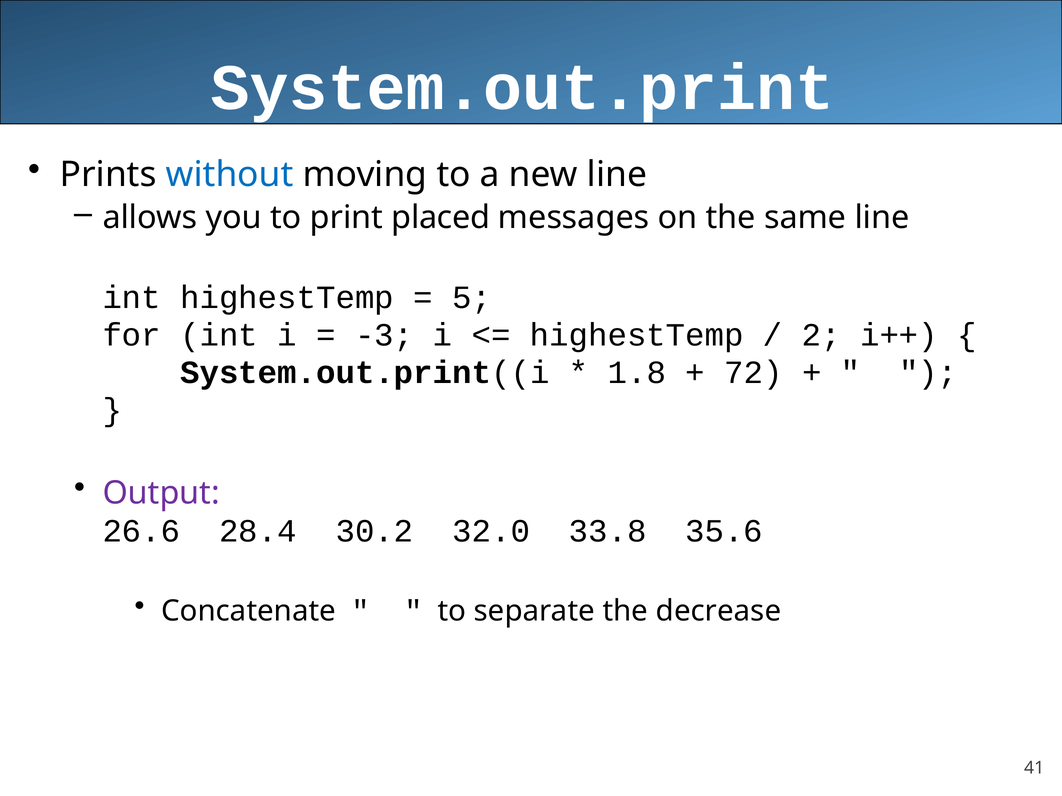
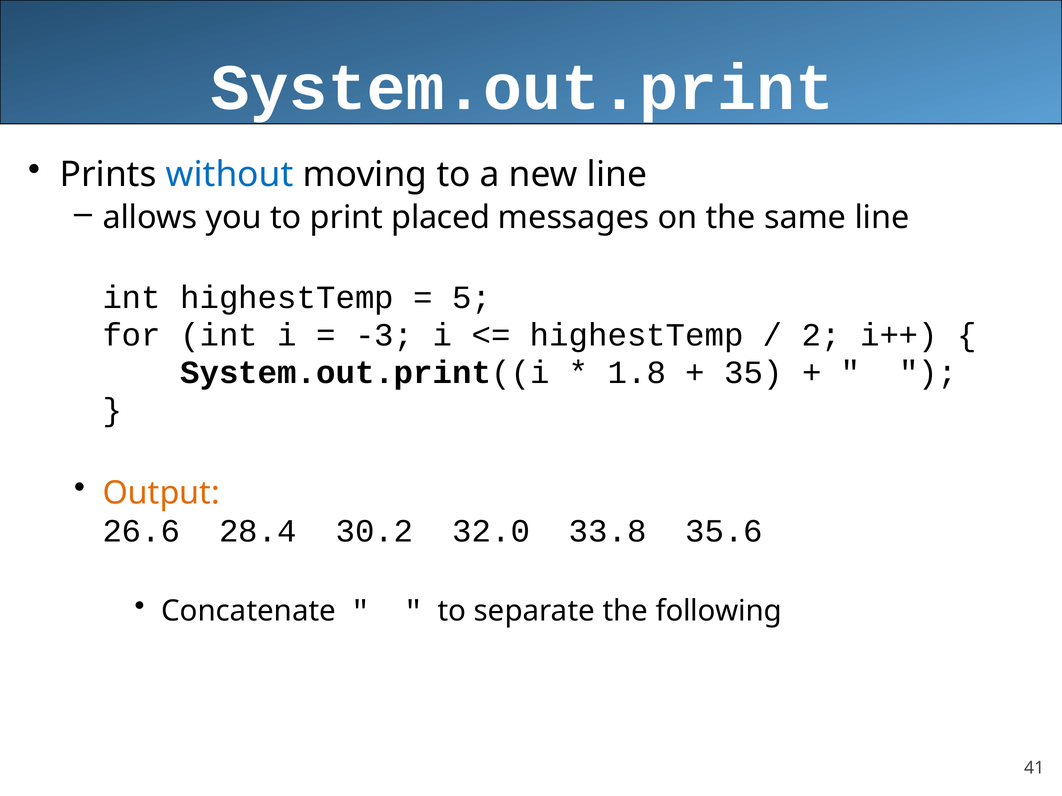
72: 72 -> 35
Output colour: purple -> orange
decrease: decrease -> following
